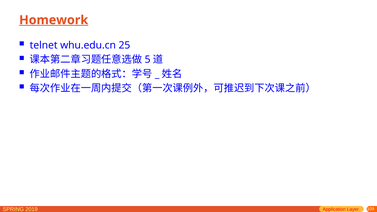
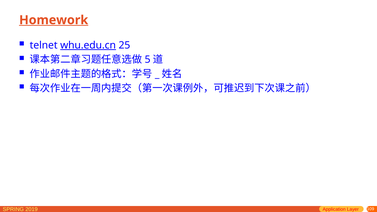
whu.edu.cn underline: none -> present
